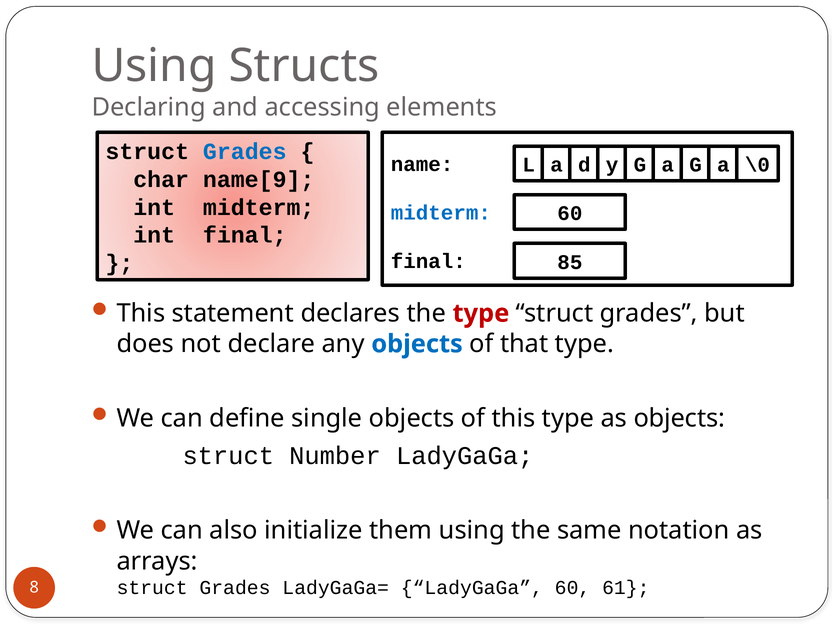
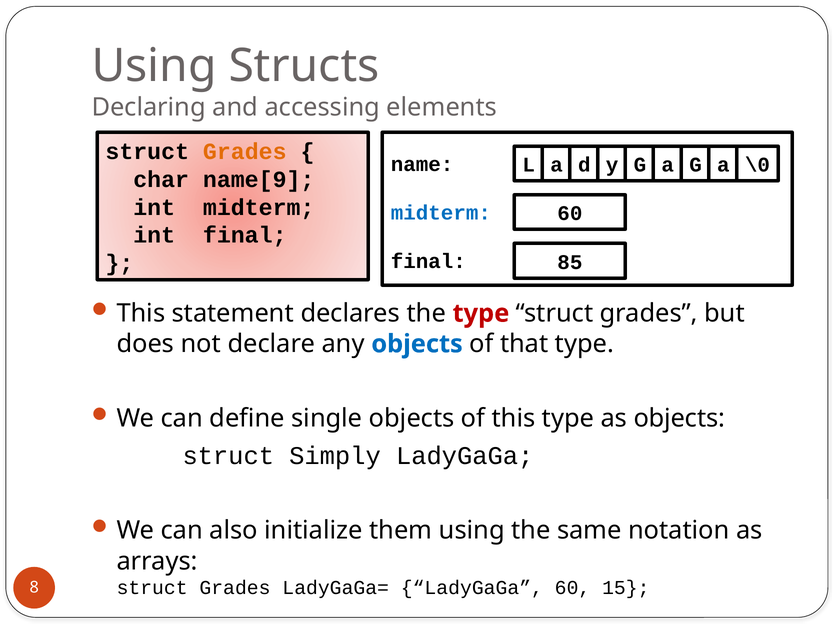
Grades at (245, 152) colour: blue -> orange
Number: Number -> Simply
61: 61 -> 15
